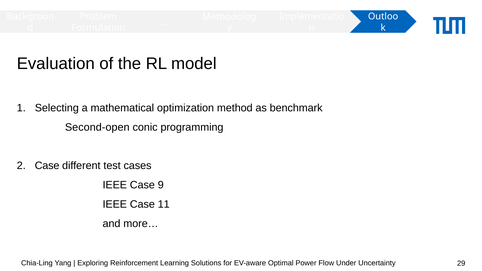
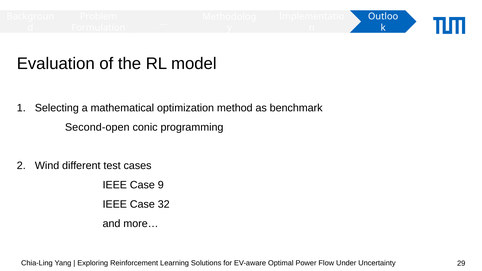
Case at (47, 166): Case -> Wind
11: 11 -> 32
